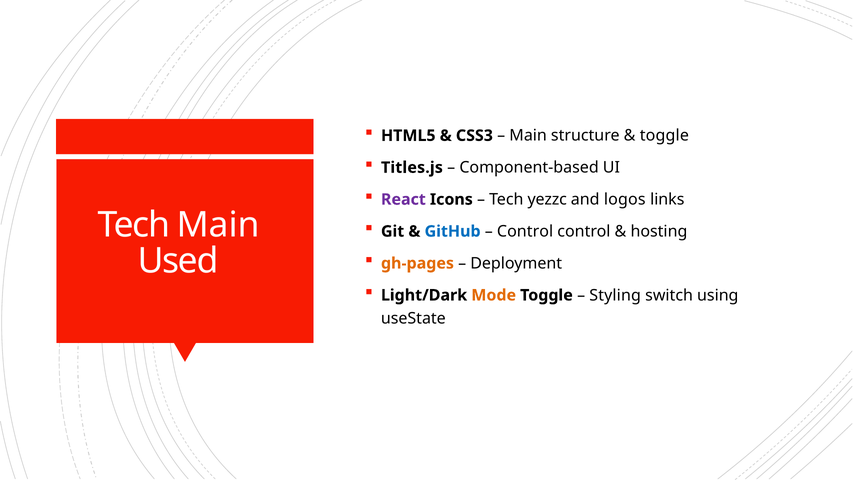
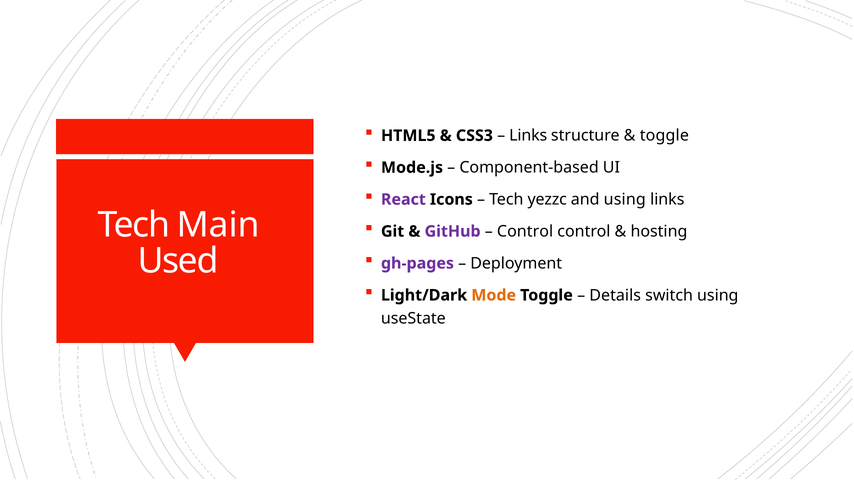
Main at (528, 136): Main -> Links
Titles.js: Titles.js -> Mode.js
and logos: logos -> using
GitHub colour: blue -> purple
gh-pages colour: orange -> purple
Styling: Styling -> Details
